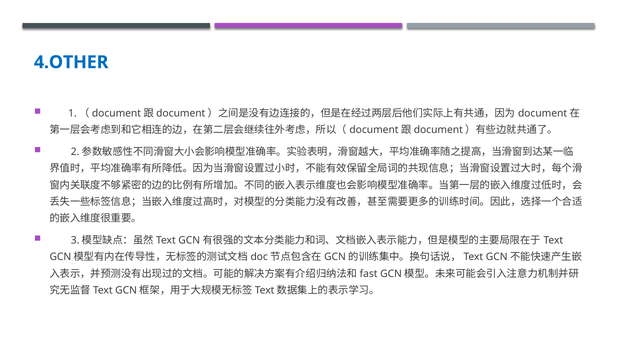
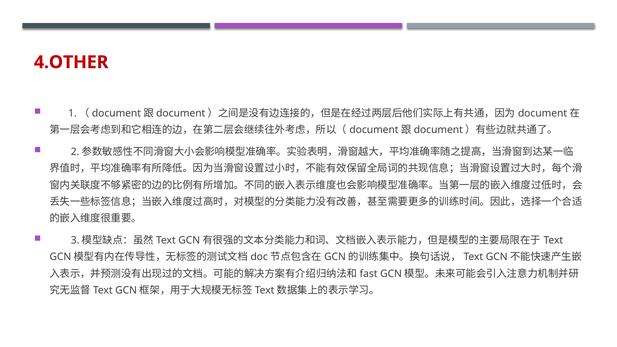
4.OTHER colour: blue -> red
